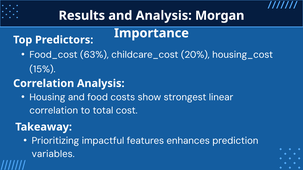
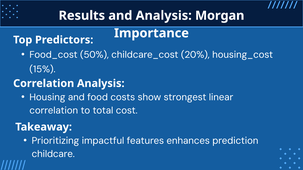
63%: 63% -> 50%
variables: variables -> childcare
